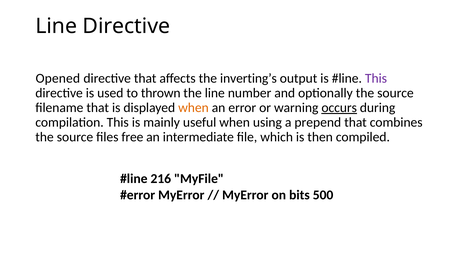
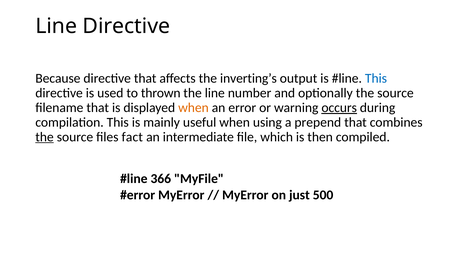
Opened: Opened -> Because
This at (376, 78) colour: purple -> blue
the at (45, 137) underline: none -> present
free: free -> fact
216: 216 -> 366
bits: bits -> just
